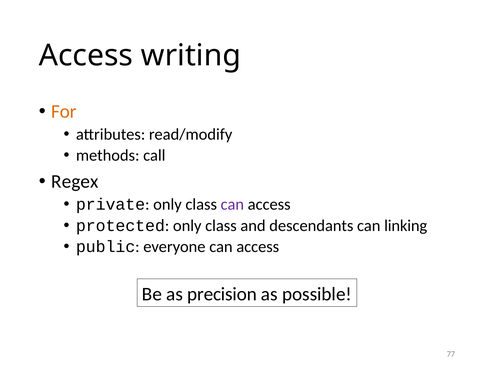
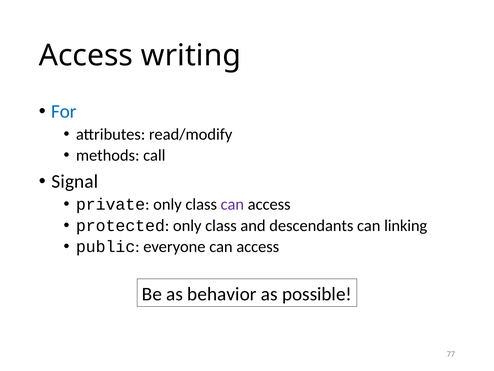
For colour: orange -> blue
Regex: Regex -> Signal
precision: precision -> behavior
